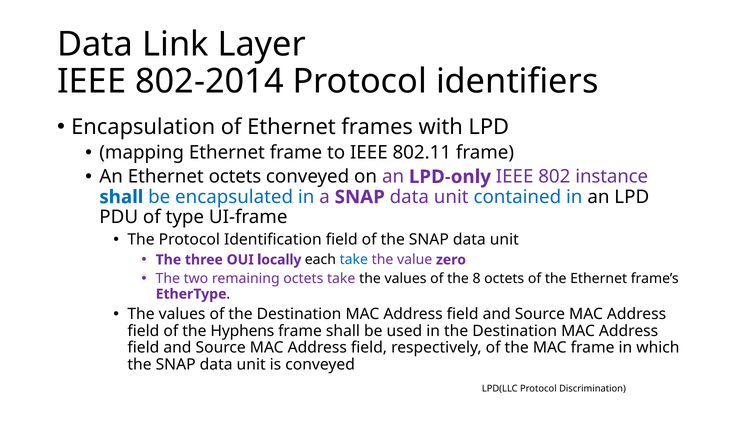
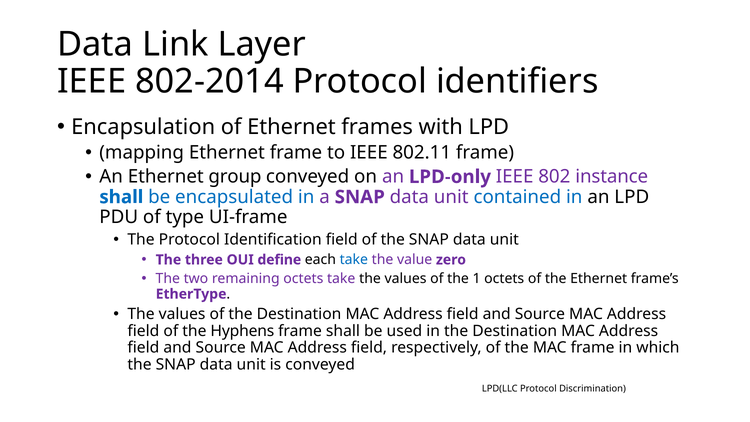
Ethernet octets: octets -> group
locally: locally -> define
8: 8 -> 1
